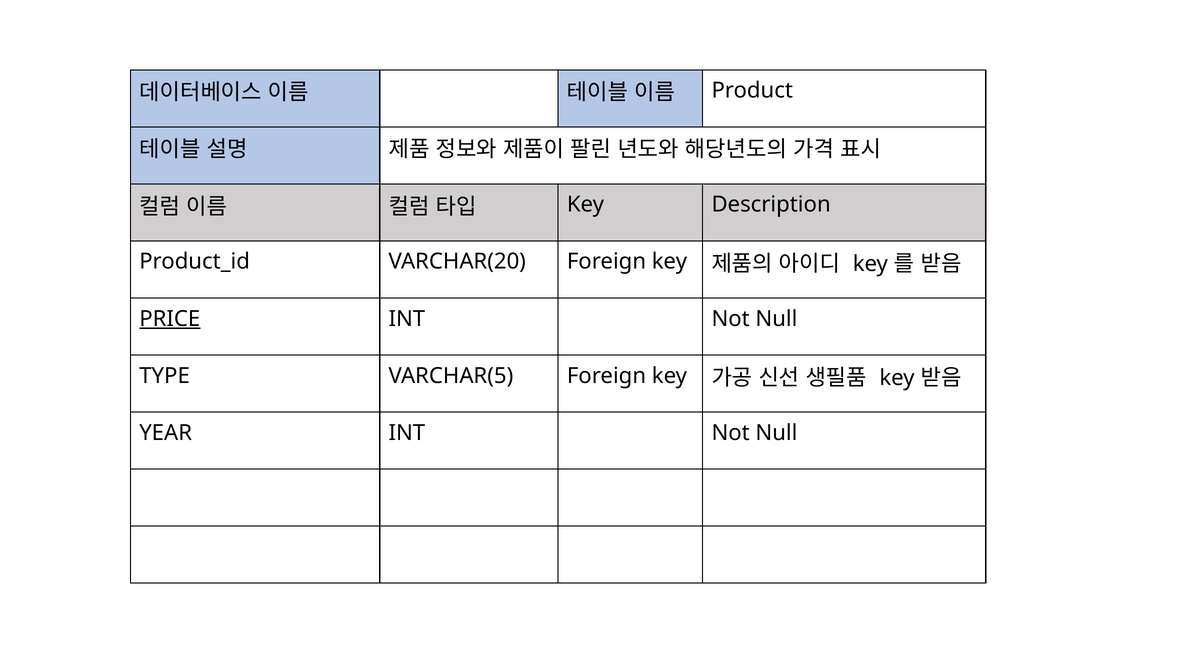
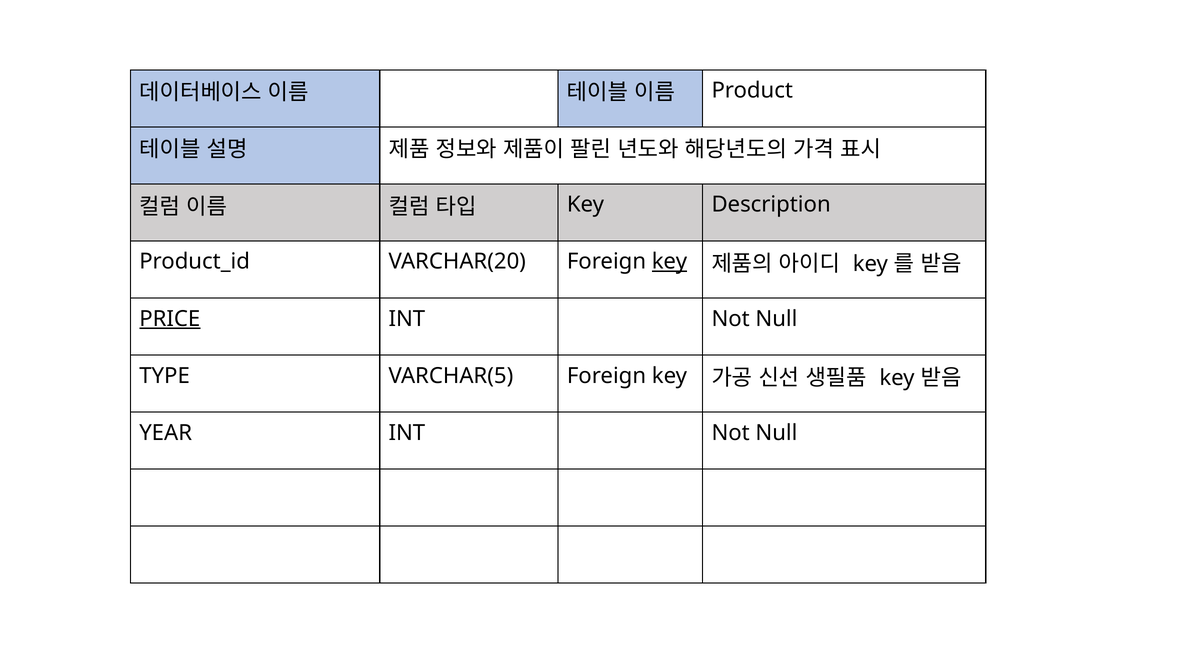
key at (669, 262) underline: none -> present
